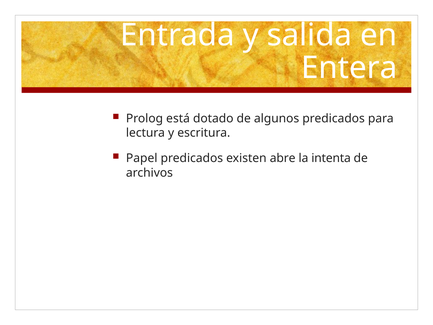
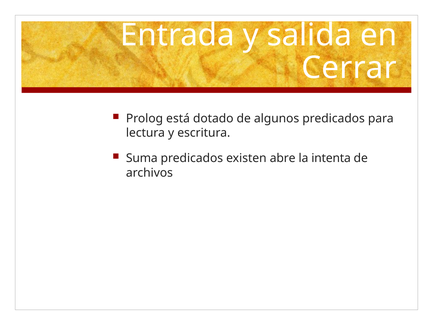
Entera: Entera -> Cerrar
Papel: Papel -> Suma
